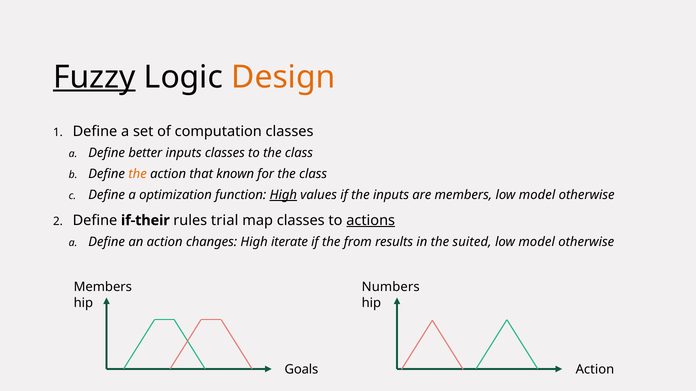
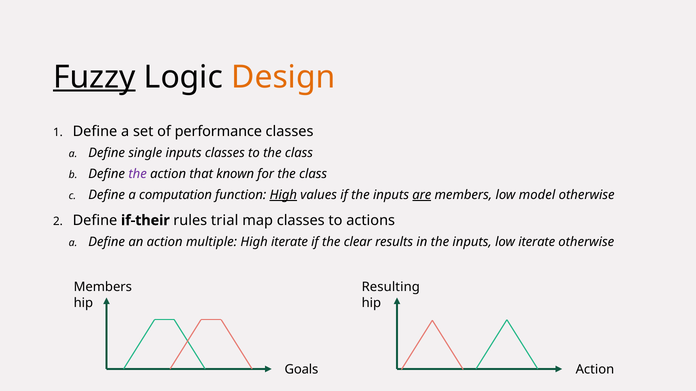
computation: computation -> performance
better: better -> single
the at (138, 174) colour: orange -> purple
optimization: optimization -> computation
are underline: none -> present
actions underline: present -> none
changes: changes -> multiple
from: from -> clear
in the suited: suited -> inputs
model at (537, 242): model -> iterate
Numbers: Numbers -> Resulting
